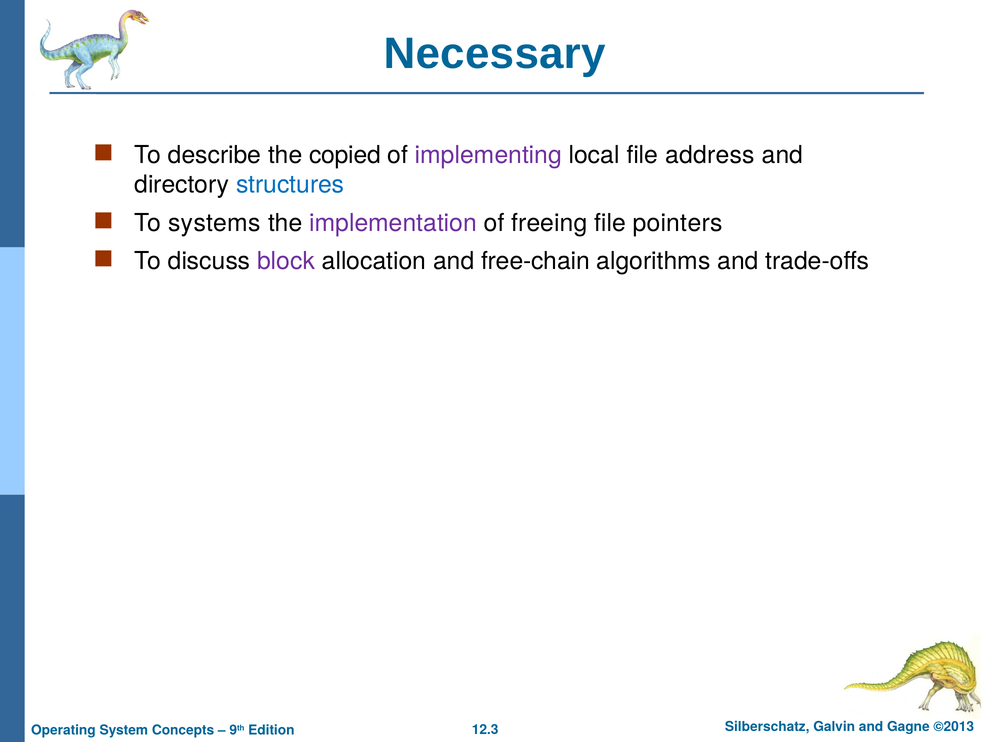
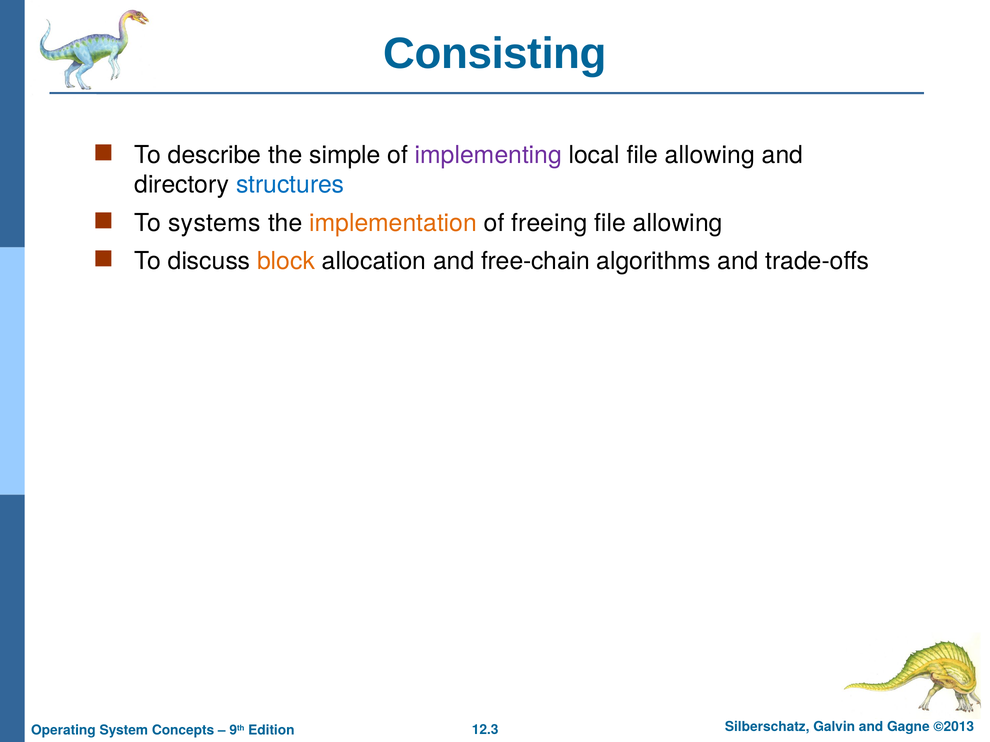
Necessary: Necessary -> Consisting
copied: copied -> simple
local file address: address -> allowing
implementation colour: purple -> orange
pointers at (678, 223): pointers -> allowing
block colour: purple -> orange
